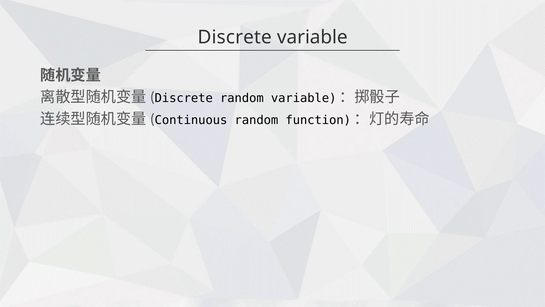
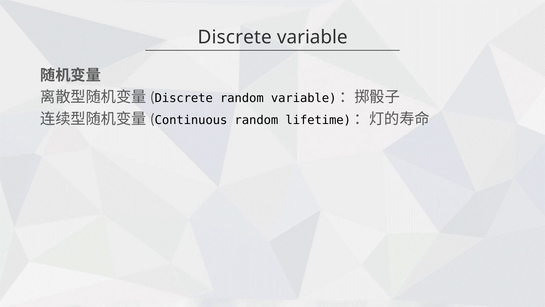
function: function -> lifetime
